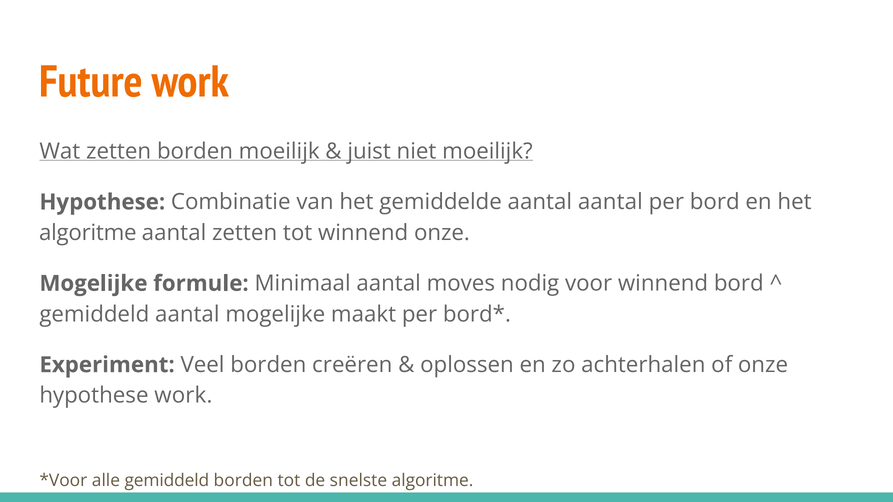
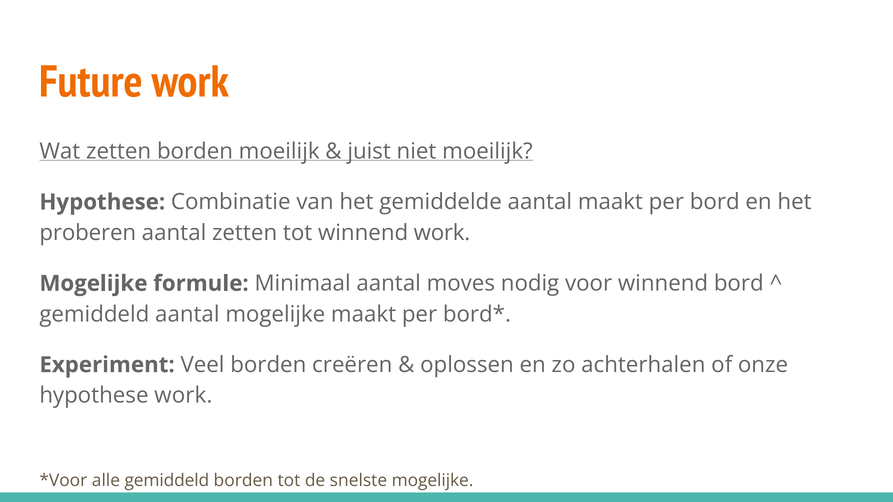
aantal aantal: aantal -> maakt
algoritme at (88, 233): algoritme -> proberen
winnend onze: onze -> work
snelste algoritme: algoritme -> mogelijke
